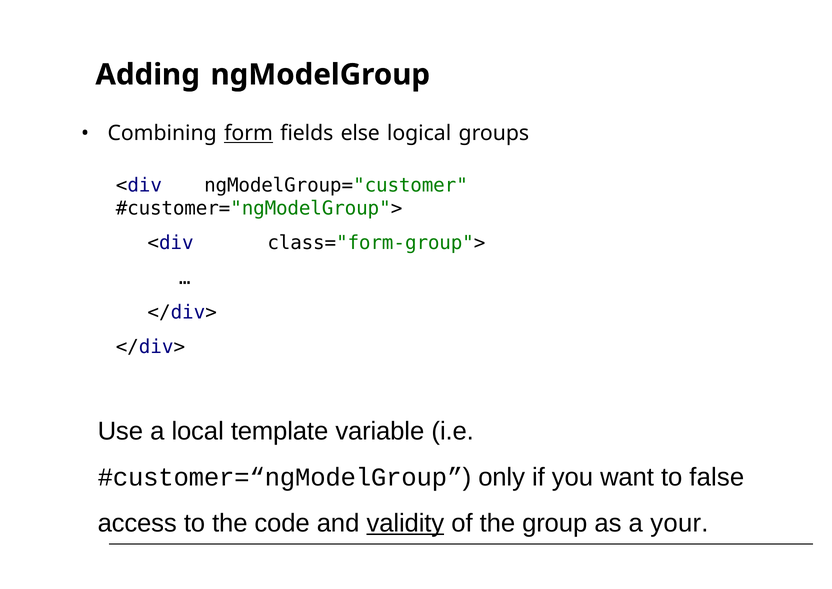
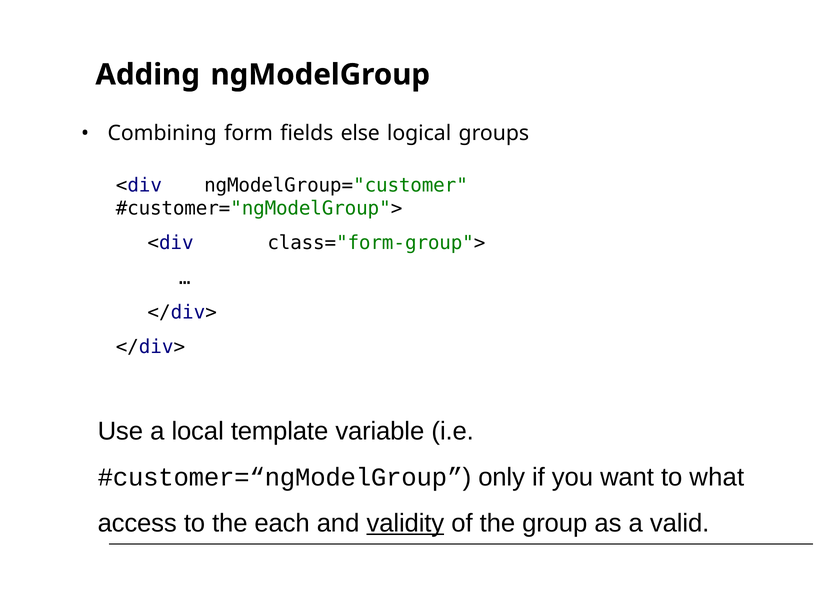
form underline: present -> none
false: false -> what
code: code -> each
your: your -> valid
